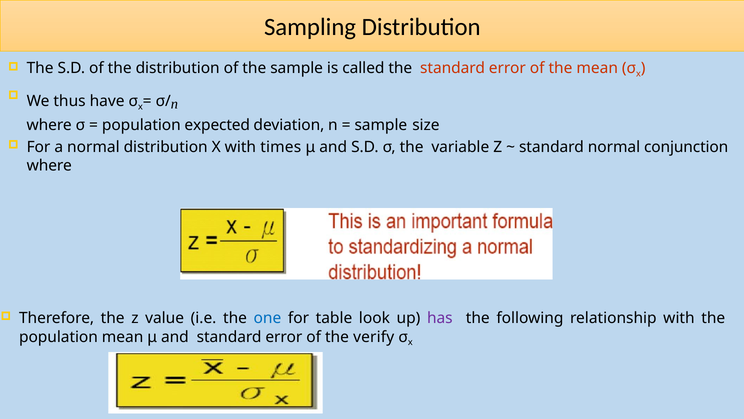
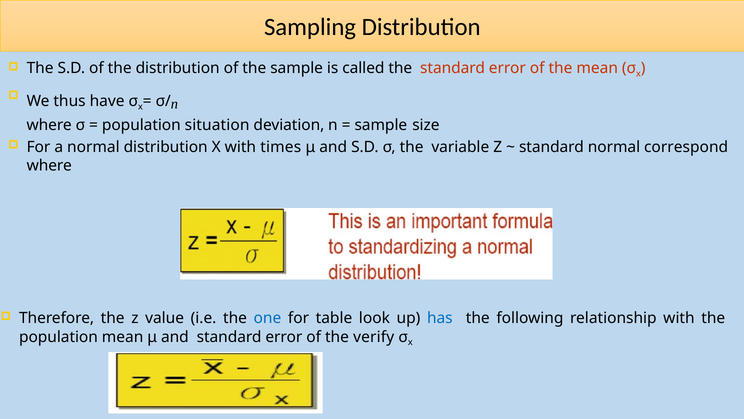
expected: expected -> situation
conjunction: conjunction -> correspond
has colour: purple -> blue
